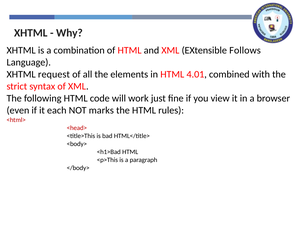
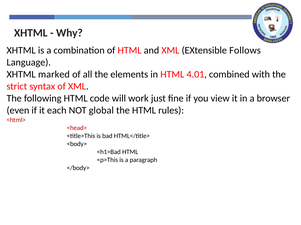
request: request -> marked
marks: marks -> global
